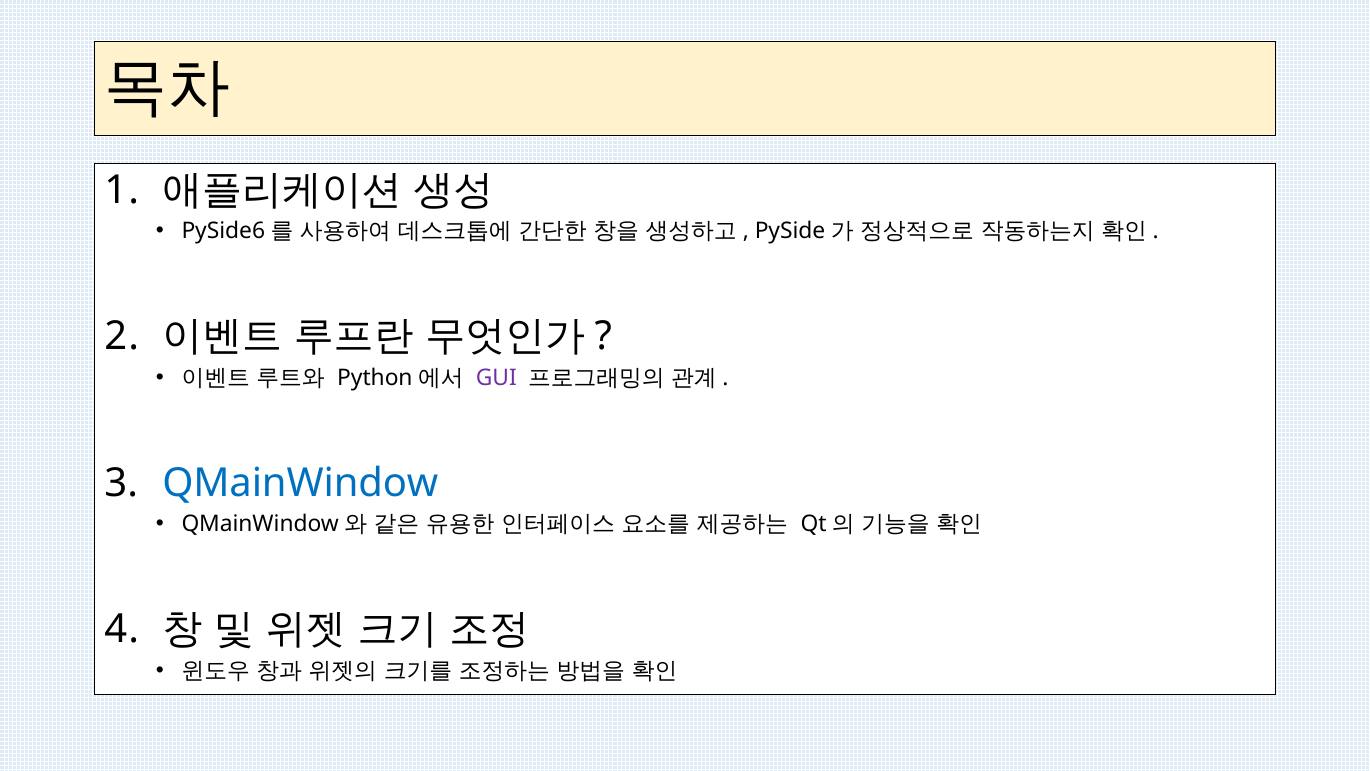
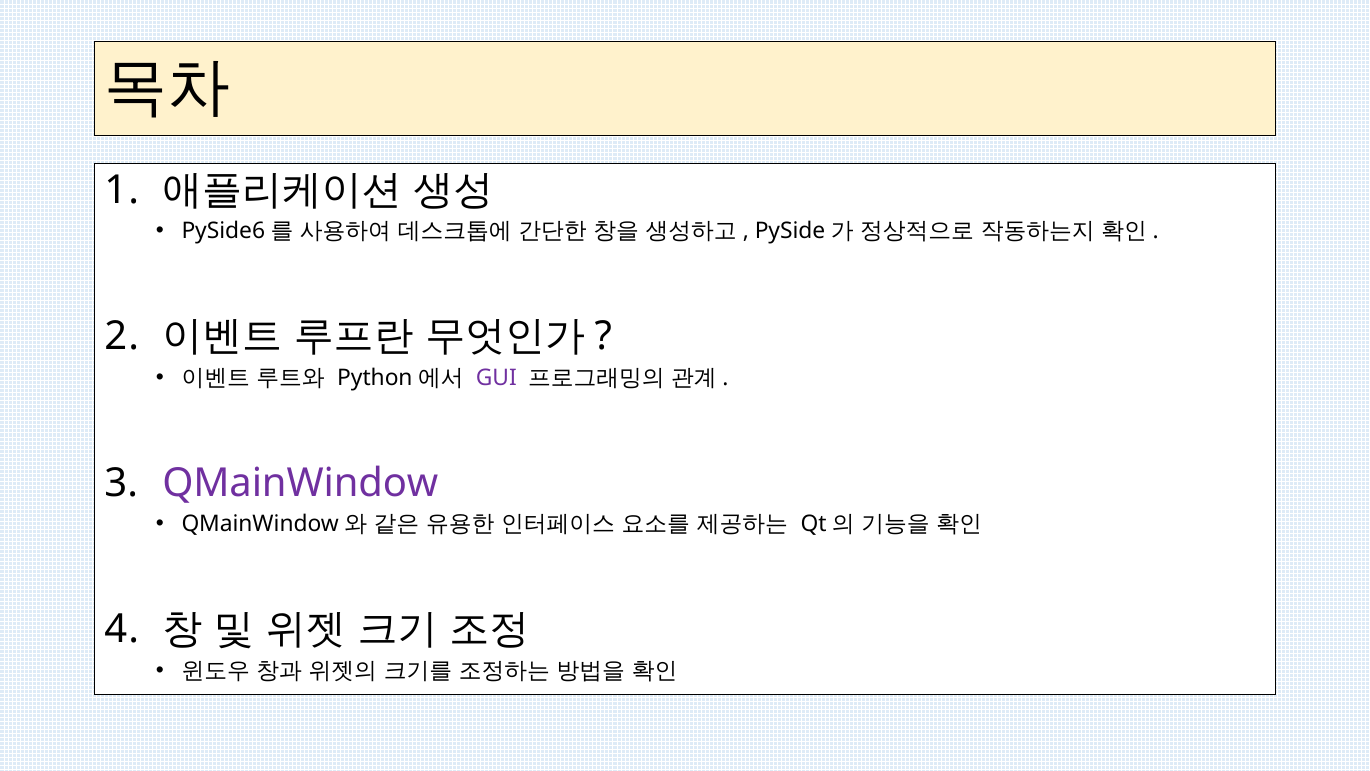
QMainWindow colour: blue -> purple
